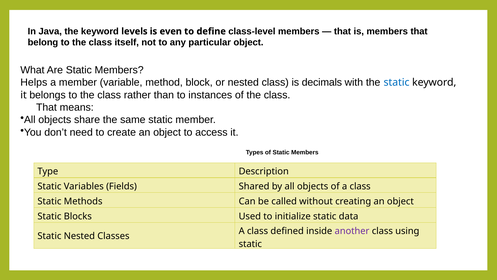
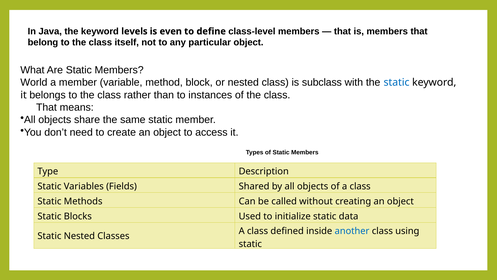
Helps: Helps -> World
decimals: decimals -> subclass
another colour: purple -> blue
